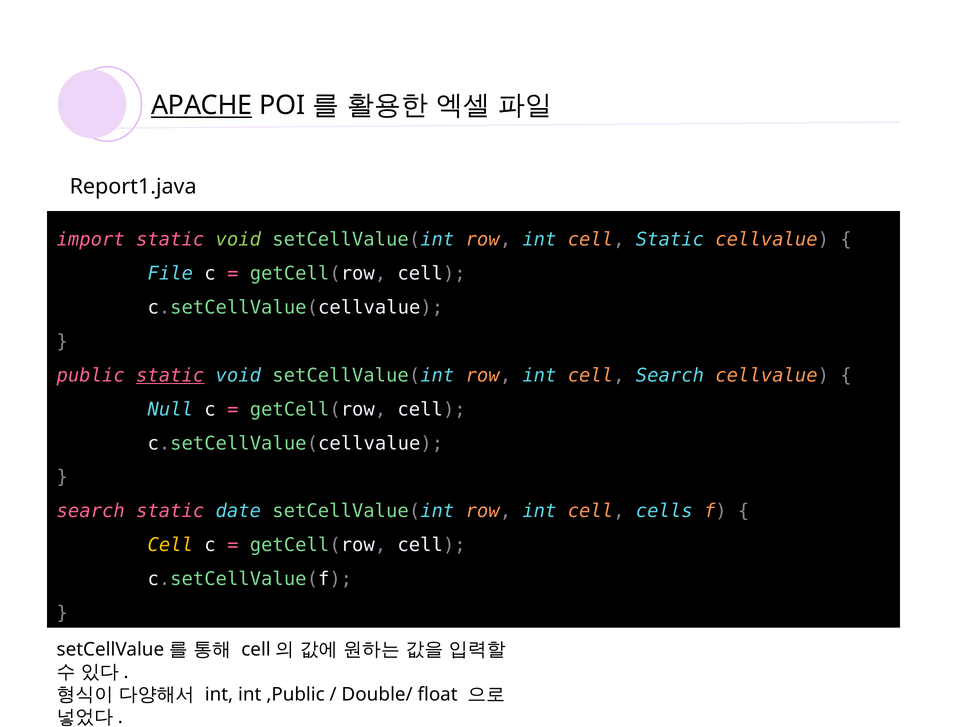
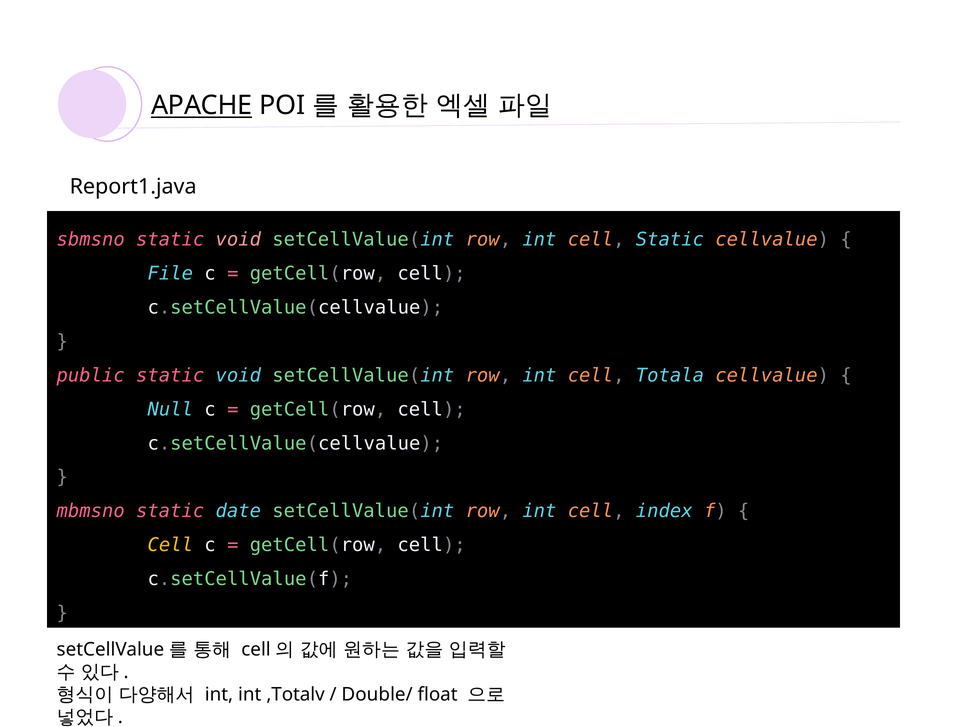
import: import -> sbmsno
void at (238, 240) colour: light green -> pink
static at (170, 376) underline: present -> none
cell Search: Search -> Totala
search at (91, 512): search -> mbmsno
cells: cells -> index
,Public: ,Public -> ,Totalv
